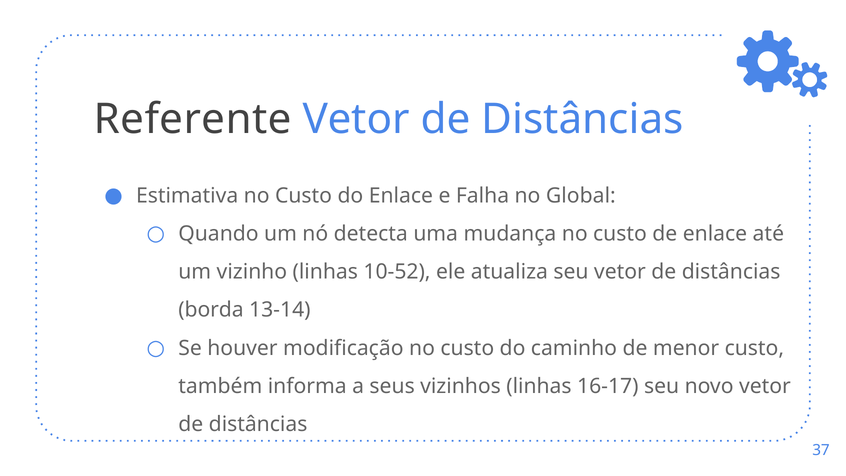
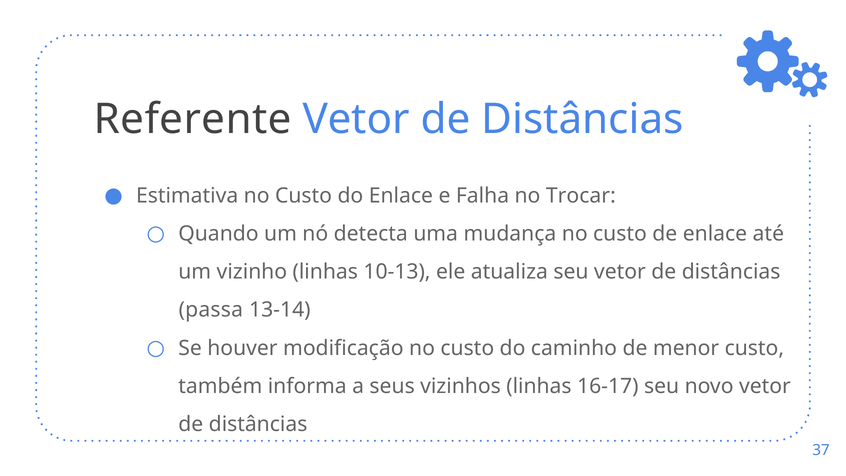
Global: Global -> Trocar
10-52: 10-52 -> 10-13
borda: borda -> passa
